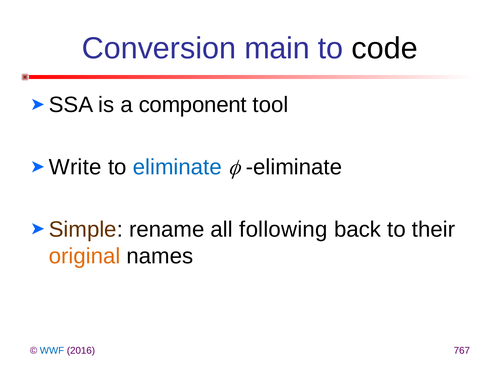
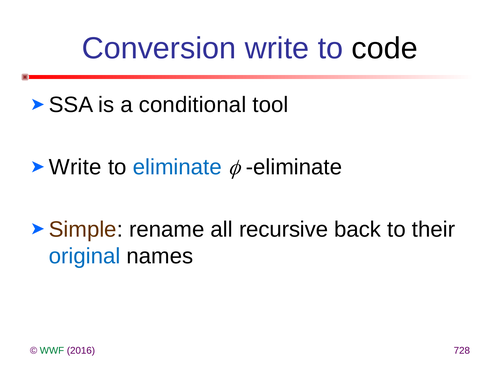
Conversion main: main -> write
component: component -> conditional
following: following -> recursive
original colour: orange -> blue
WWF colour: blue -> green
767: 767 -> 728
